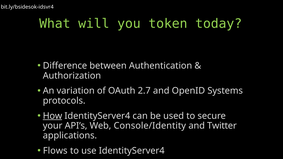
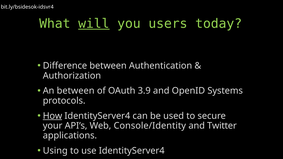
will underline: none -> present
token: token -> users
An variation: variation -> between
2.7: 2.7 -> 3.9
Flows: Flows -> Using
